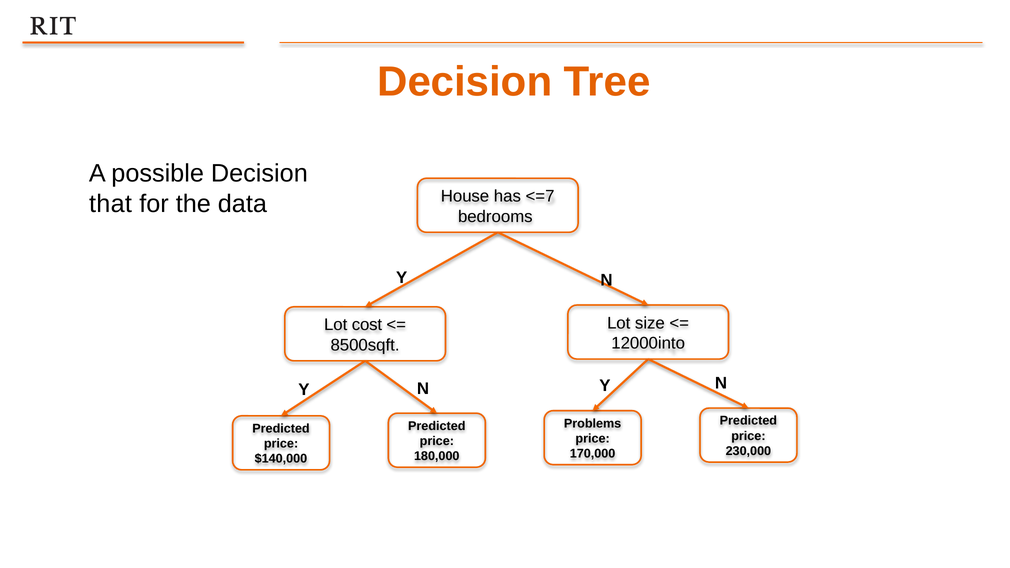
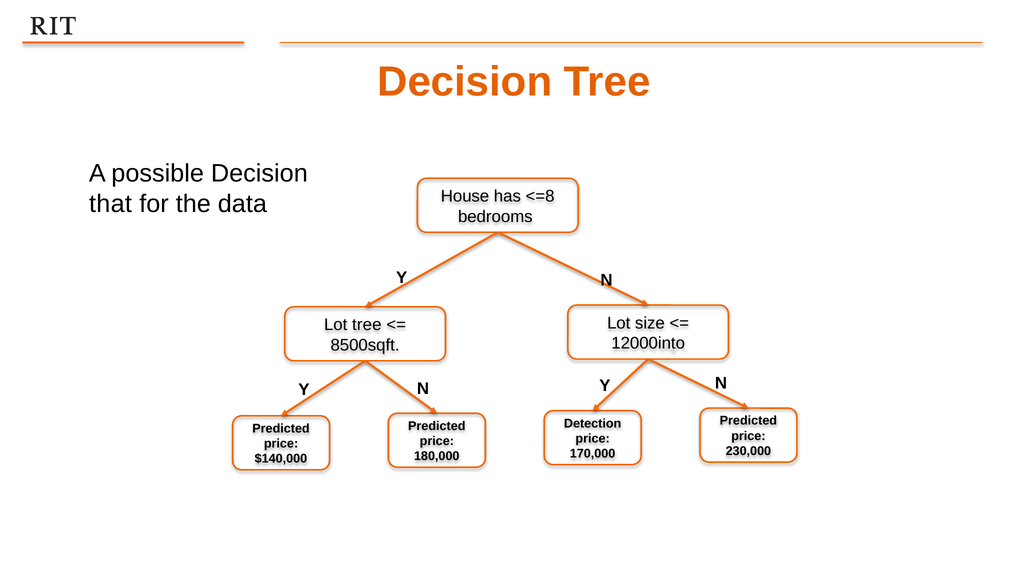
<=7: <=7 -> <=8
Lot cost: cost -> tree
Problems: Problems -> Detection
